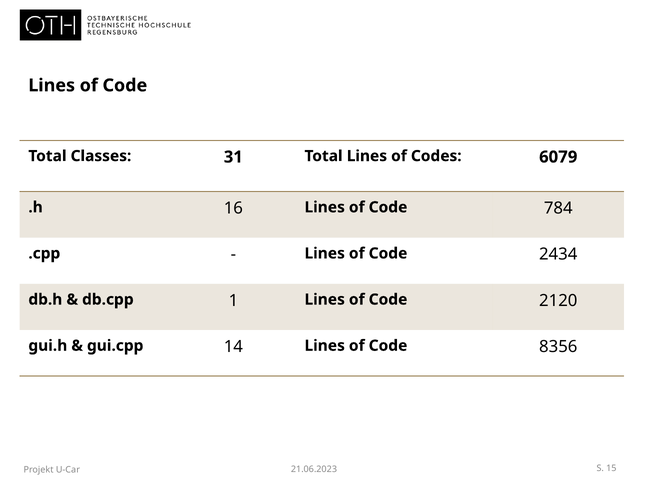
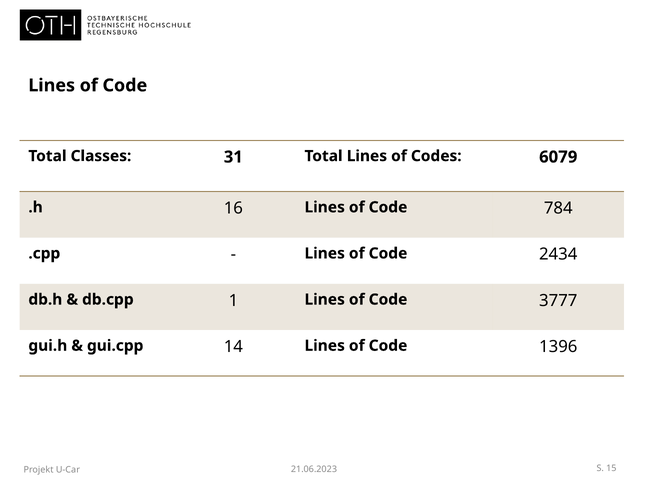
2120: 2120 -> 3777
8356: 8356 -> 1396
